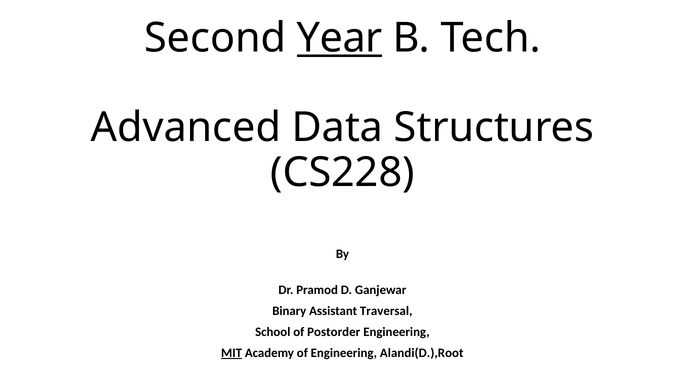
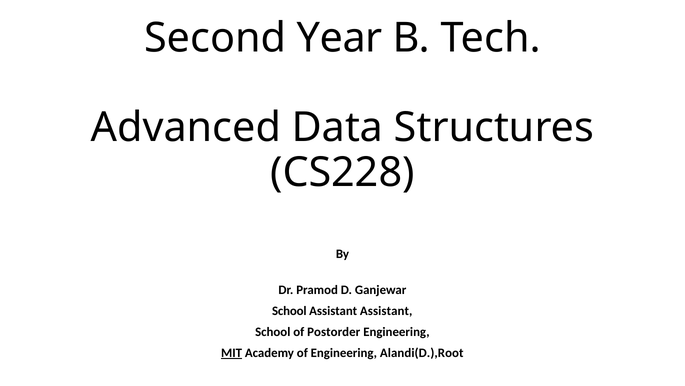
Year underline: present -> none
Binary at (289, 310): Binary -> School
Assistant Traversal: Traversal -> Assistant
